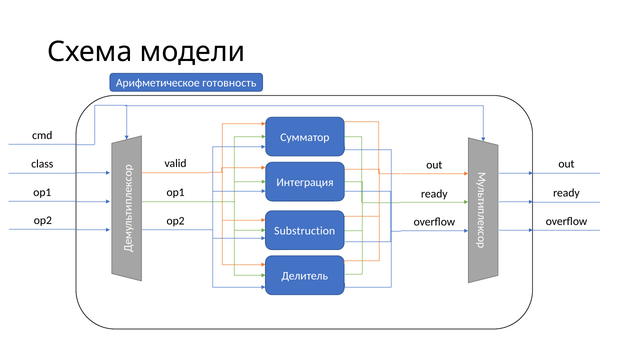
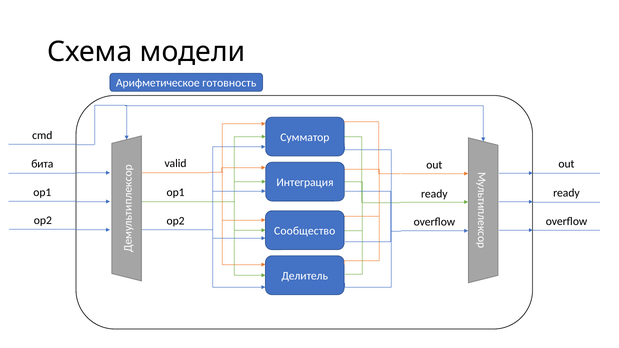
class: class -> бита
Substruction: Substruction -> Сообщество
